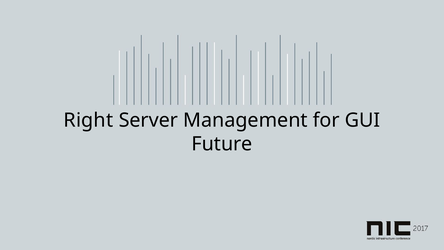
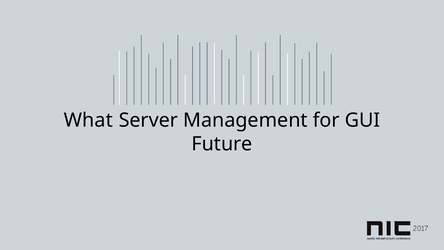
Right: Right -> What
